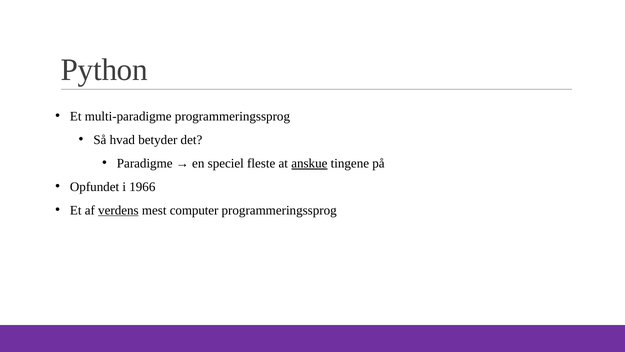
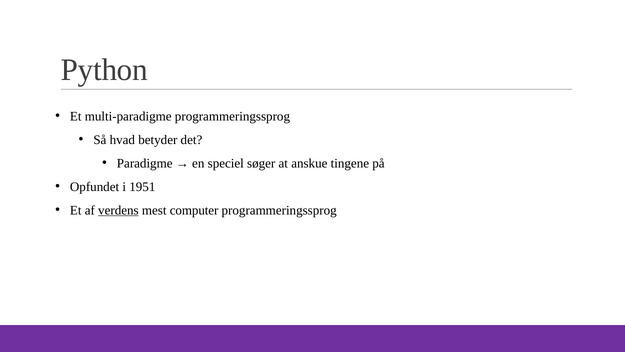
fleste: fleste -> søger
anskue underline: present -> none
1966: 1966 -> 1951
